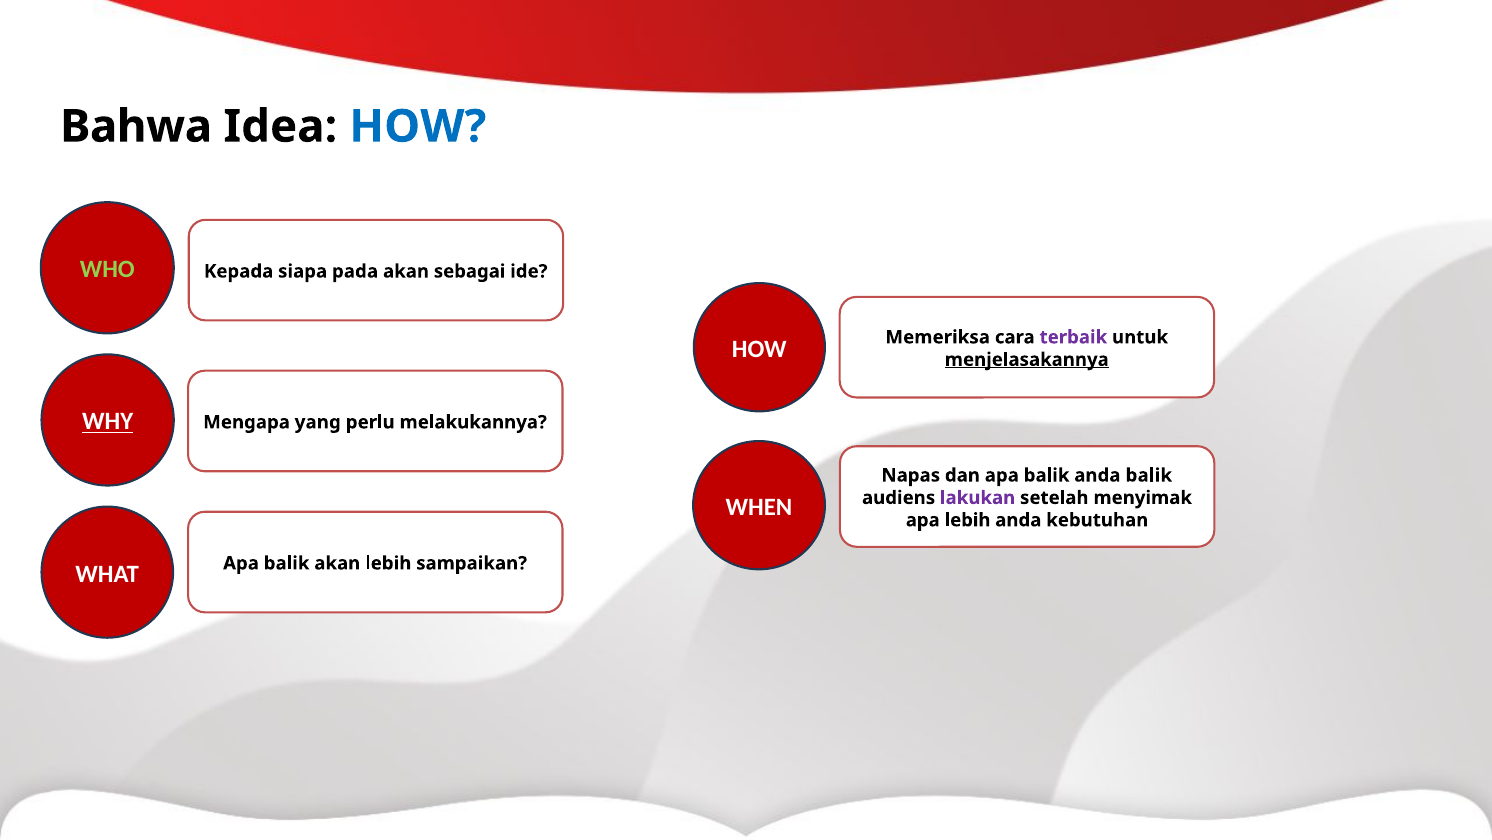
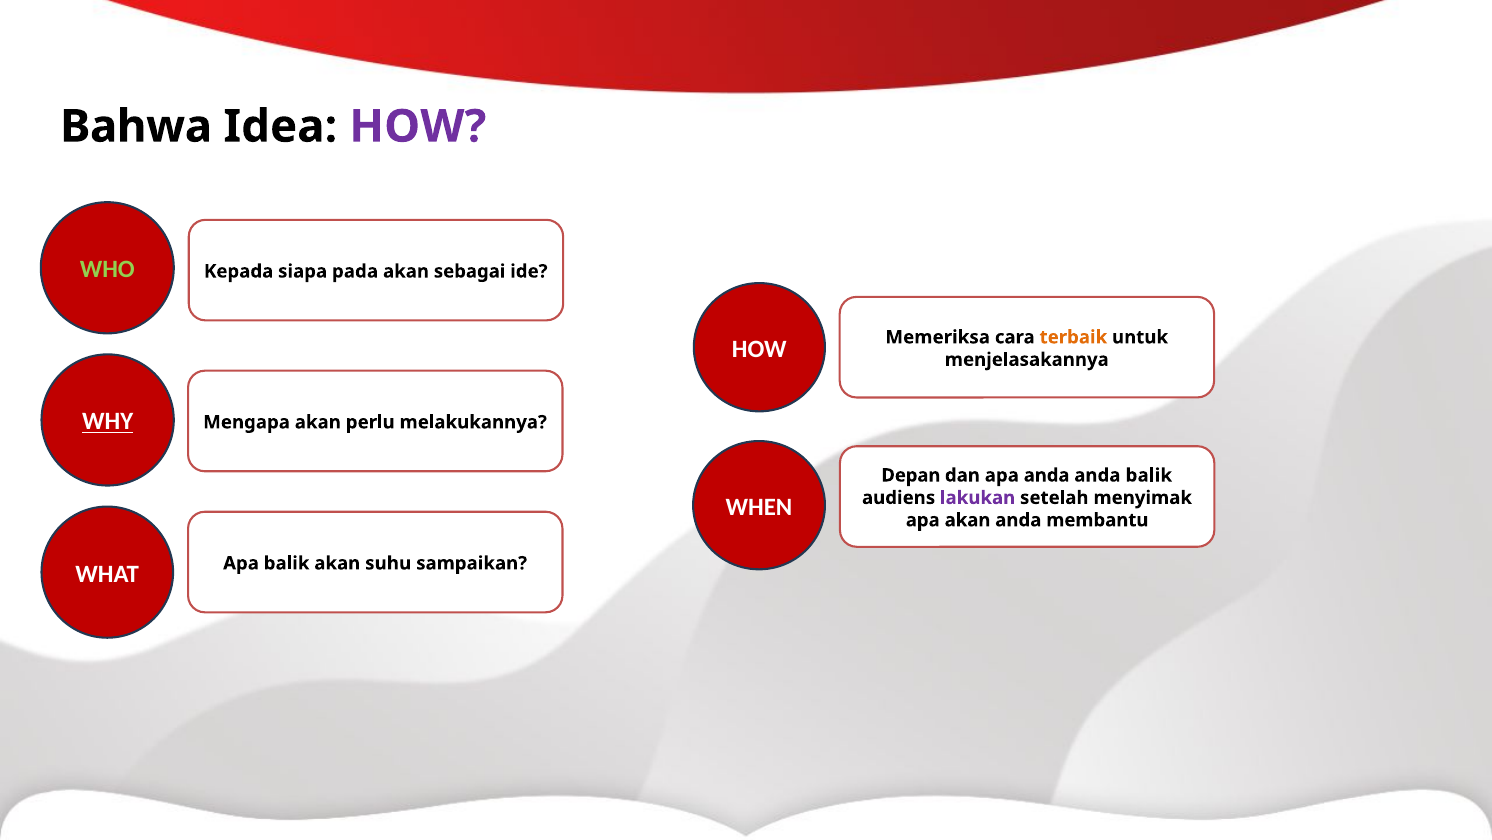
HOW at (418, 127) colour: blue -> purple
terbaik colour: purple -> orange
menjelasakannya underline: present -> none
Mengapa yang: yang -> akan
Napas: Napas -> Depan
dan apa balik: balik -> anda
apa lebih: lebih -> akan
kebutuhan: kebutuhan -> membantu
akan lebih: lebih -> suhu
